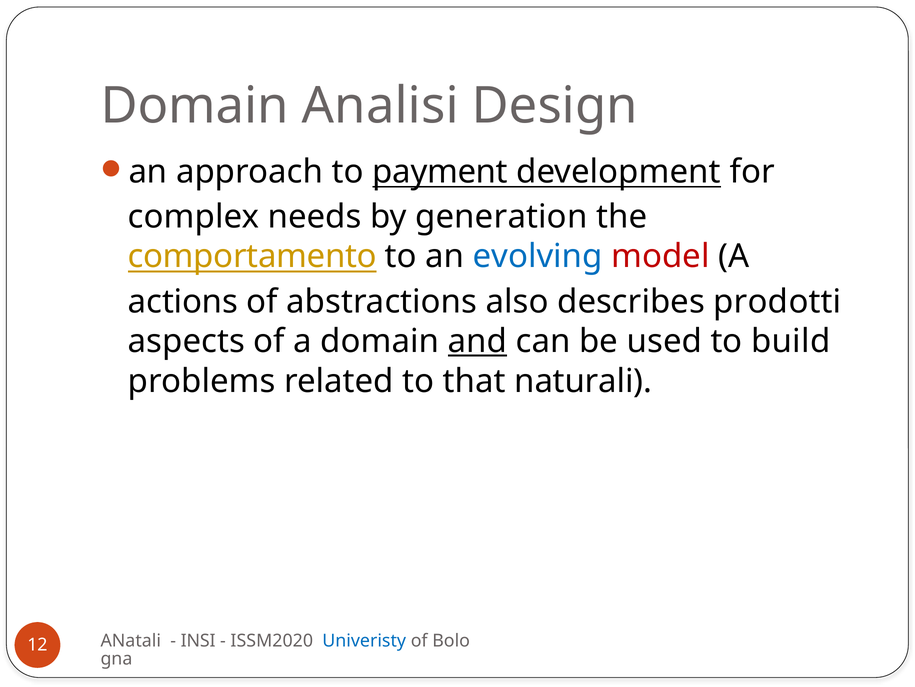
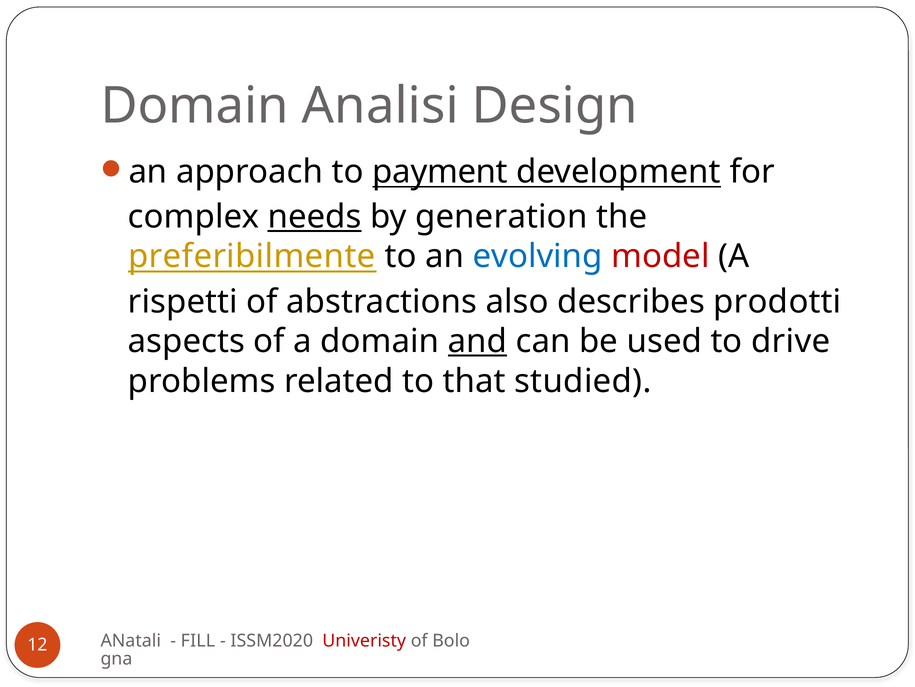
needs underline: none -> present
comportamento: comportamento -> preferibilmente
actions: actions -> rispetti
build: build -> drive
naturali: naturali -> studied
INSI: INSI -> FILL
Univeristy colour: blue -> red
